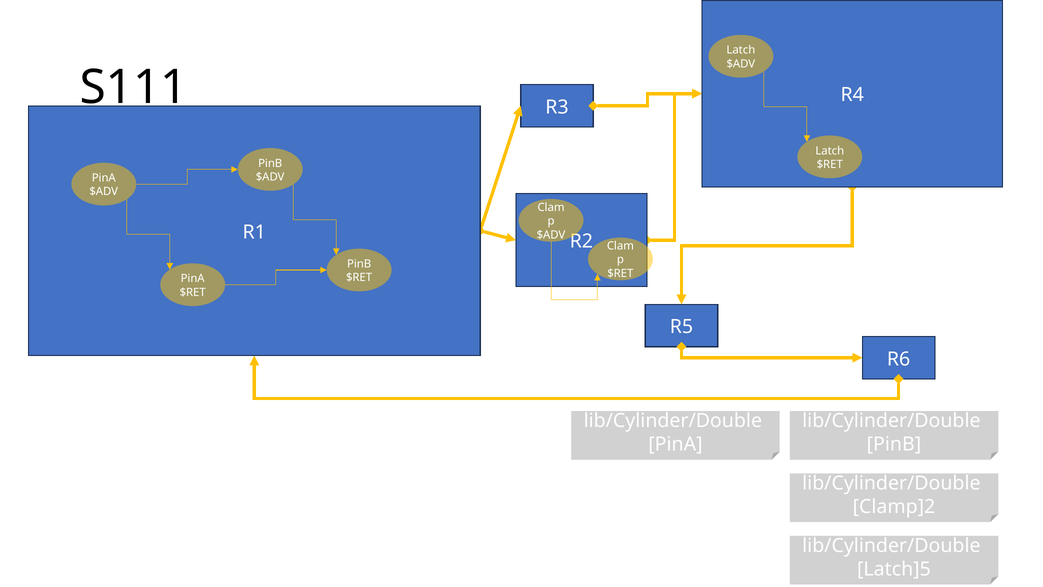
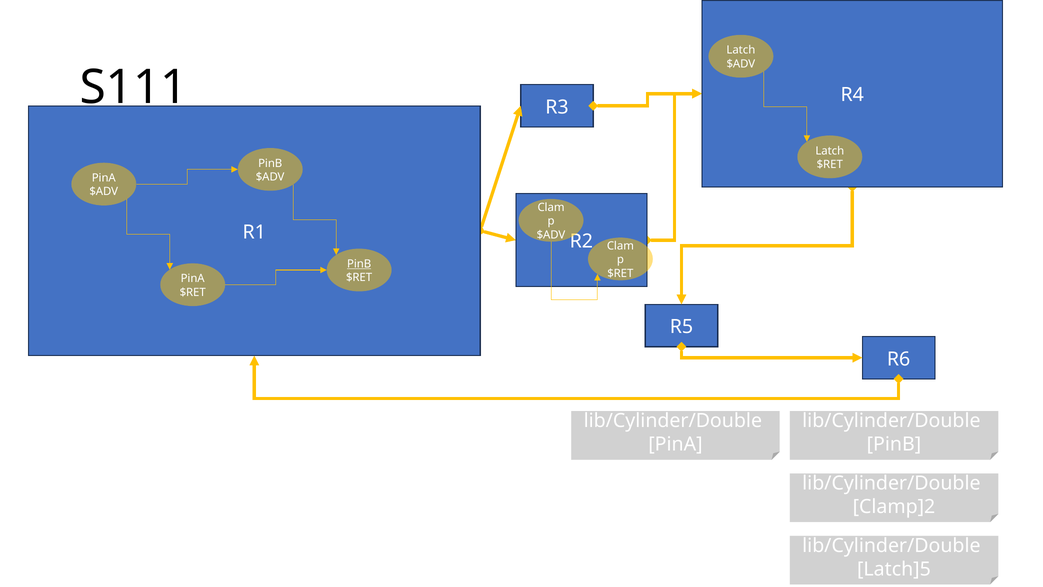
PinB at (359, 264) underline: none -> present
